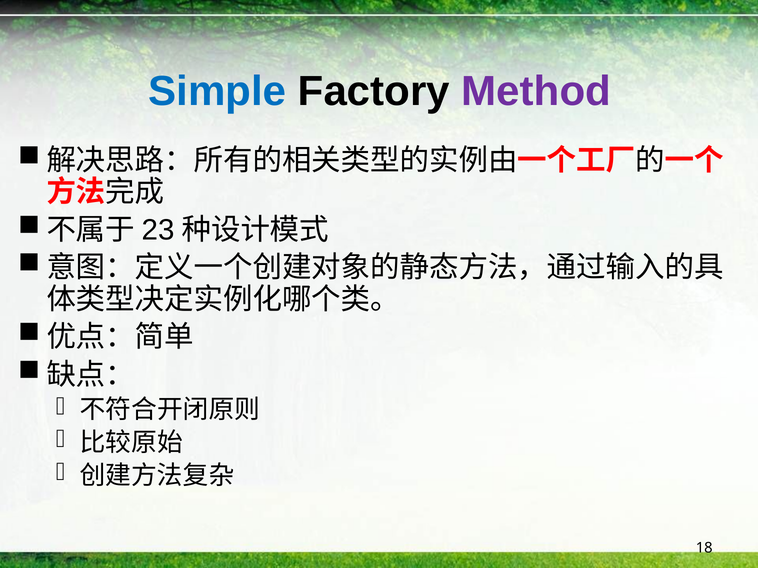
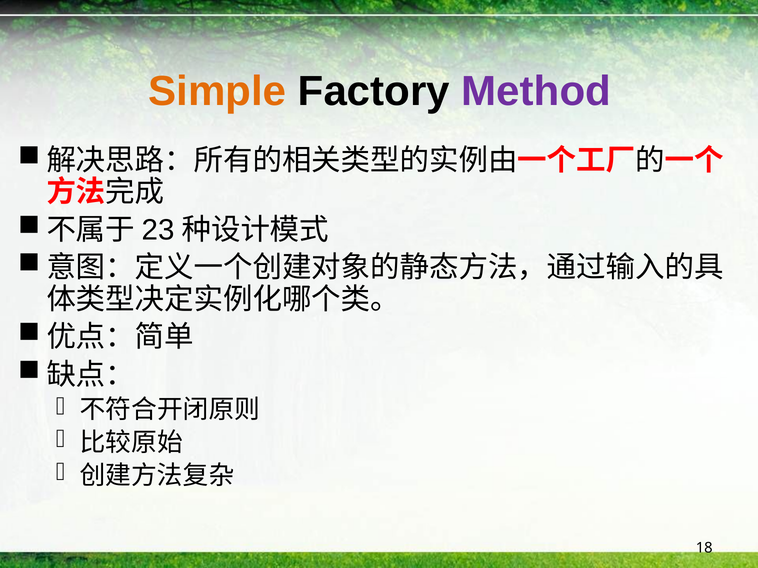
Simple colour: blue -> orange
